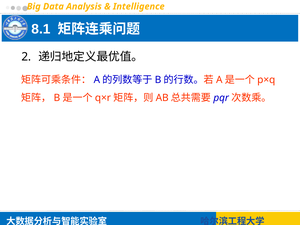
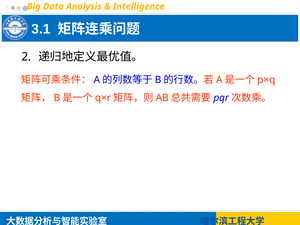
8.1: 8.1 -> 3.1
